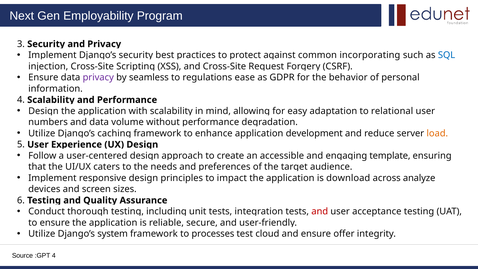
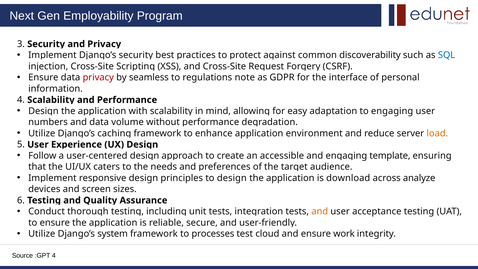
incorporating: incorporating -> discoverability
privacy at (98, 78) colour: purple -> red
ease: ease -> note
behavior: behavior -> interface
to relational: relational -> engaging
development: development -> environment
to impact: impact -> design
and at (320, 211) colour: red -> orange
offer: offer -> work
